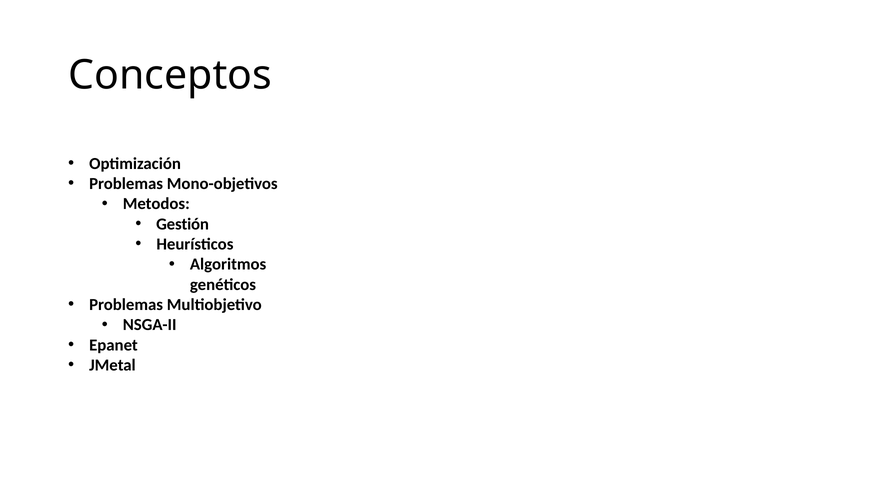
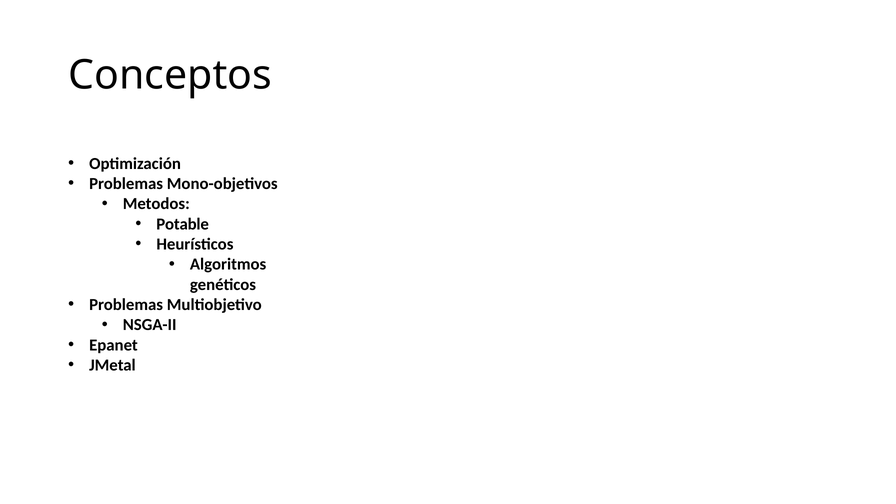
Gestión: Gestión -> Potable
